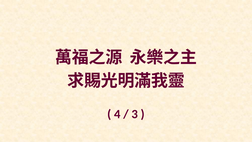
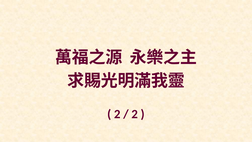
4 at (117, 114): 4 -> 2
3 at (135, 114): 3 -> 2
